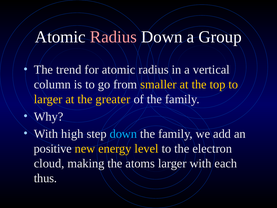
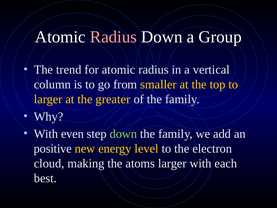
high: high -> even
down at (123, 134) colour: light blue -> light green
thus: thus -> best
